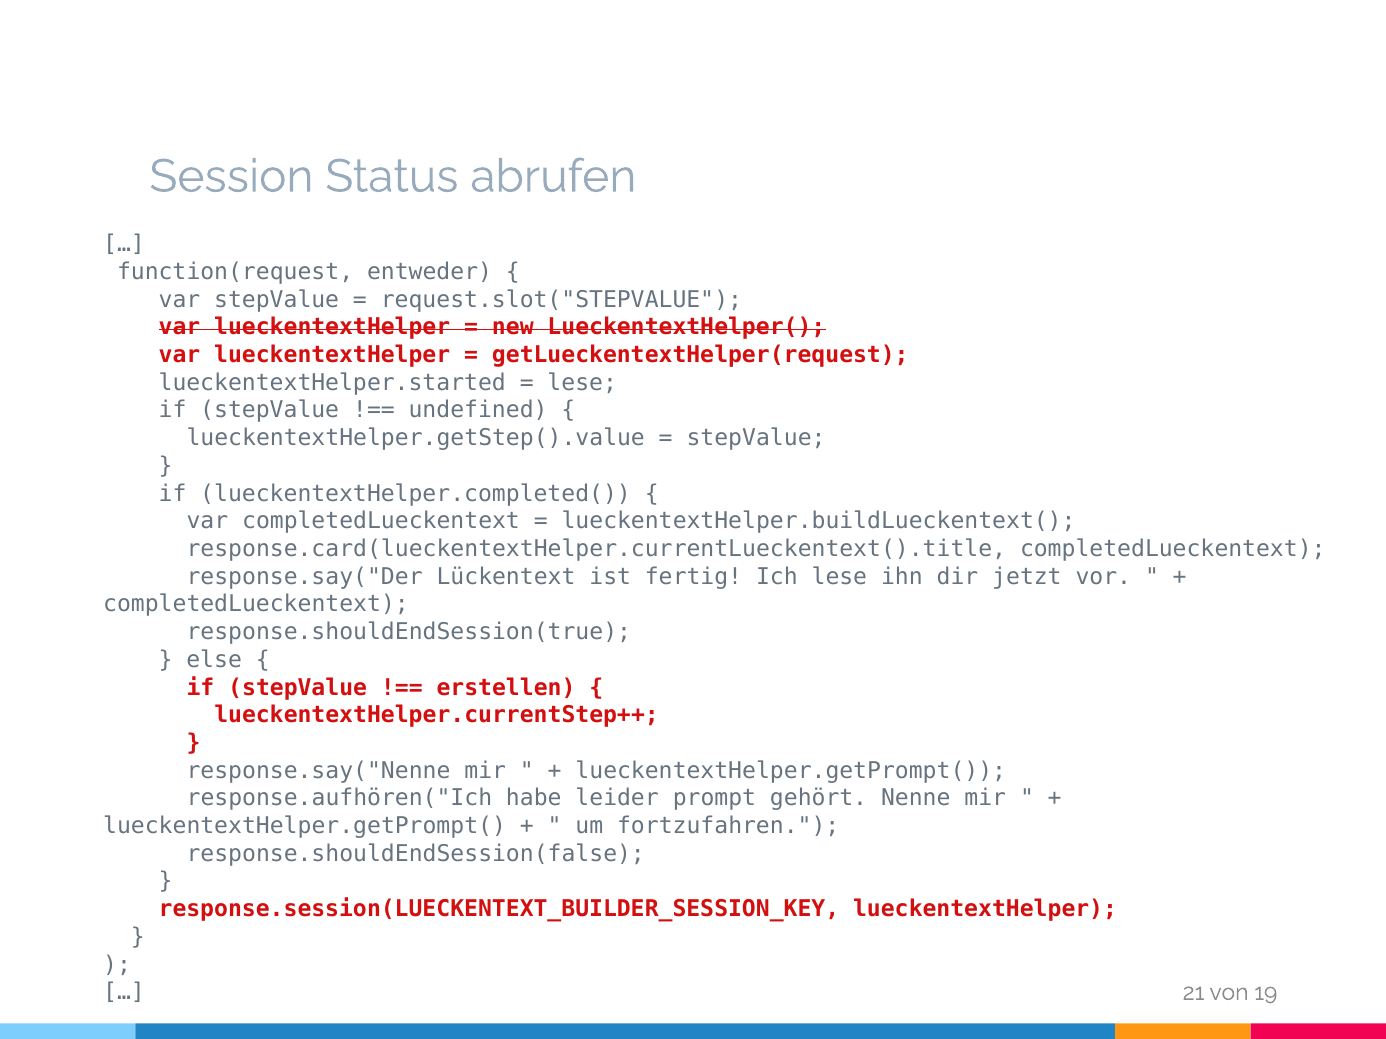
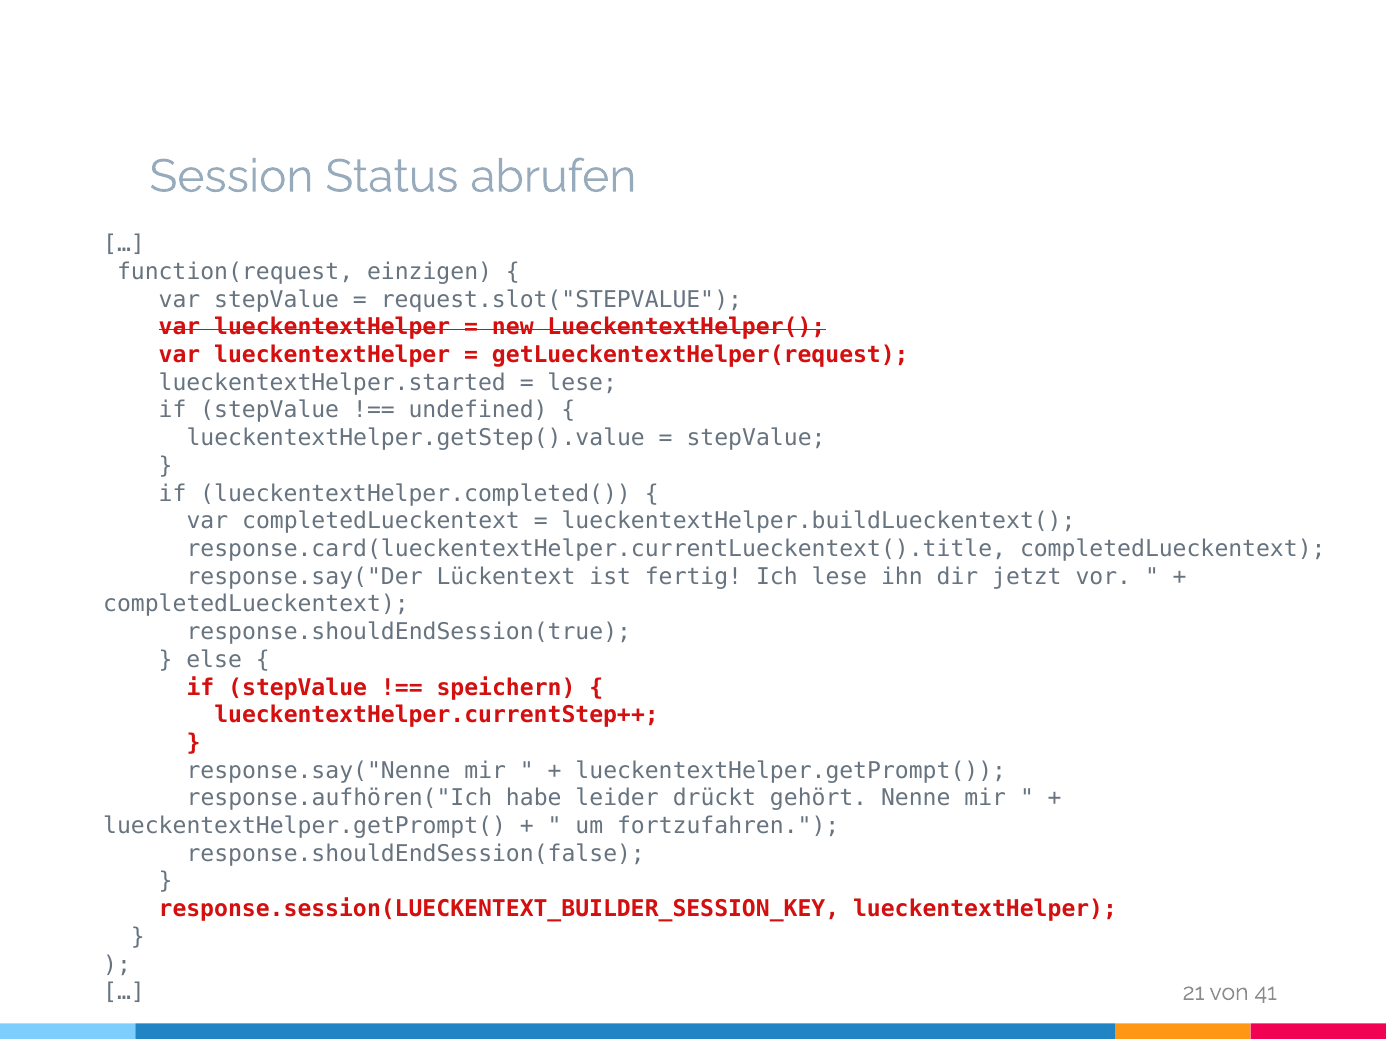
entweder: entweder -> einzigen
erstellen: erstellen -> speichern
prompt: prompt -> drückt
19: 19 -> 41
